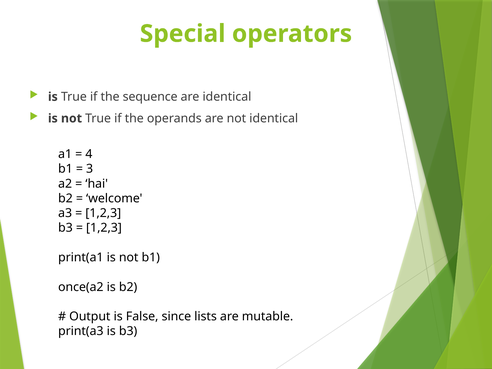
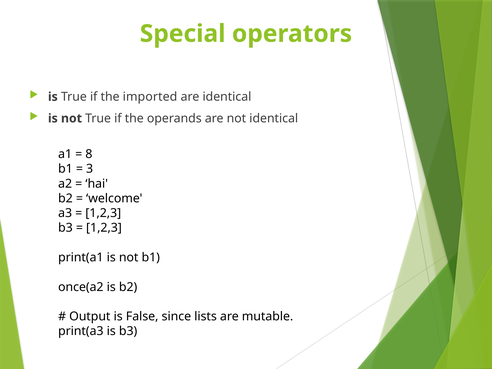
sequence: sequence -> imported
4: 4 -> 8
